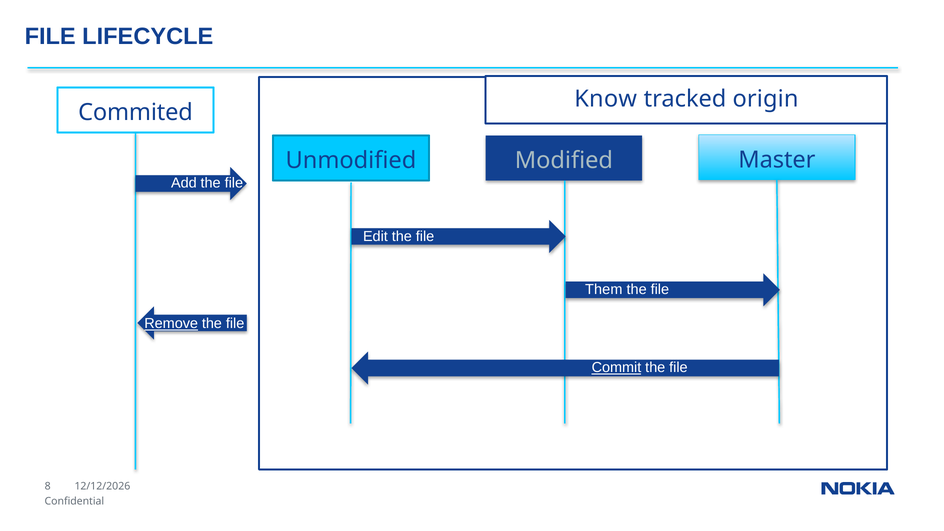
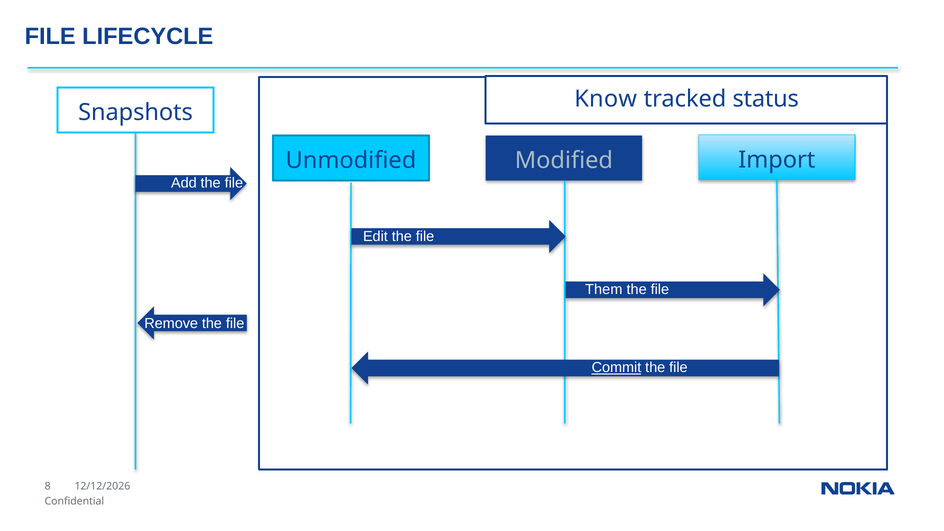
origin: origin -> status
Commited: Commited -> Snapshots
Master: Master -> Import
Remove underline: present -> none
